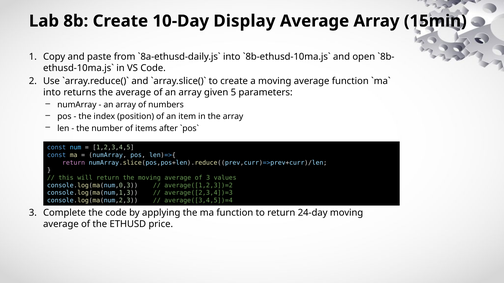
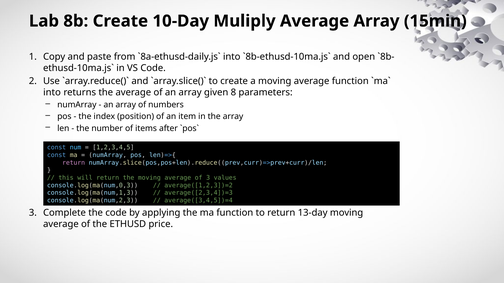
Display: Display -> Muliply
5: 5 -> 8
24-day: 24-day -> 13-day
